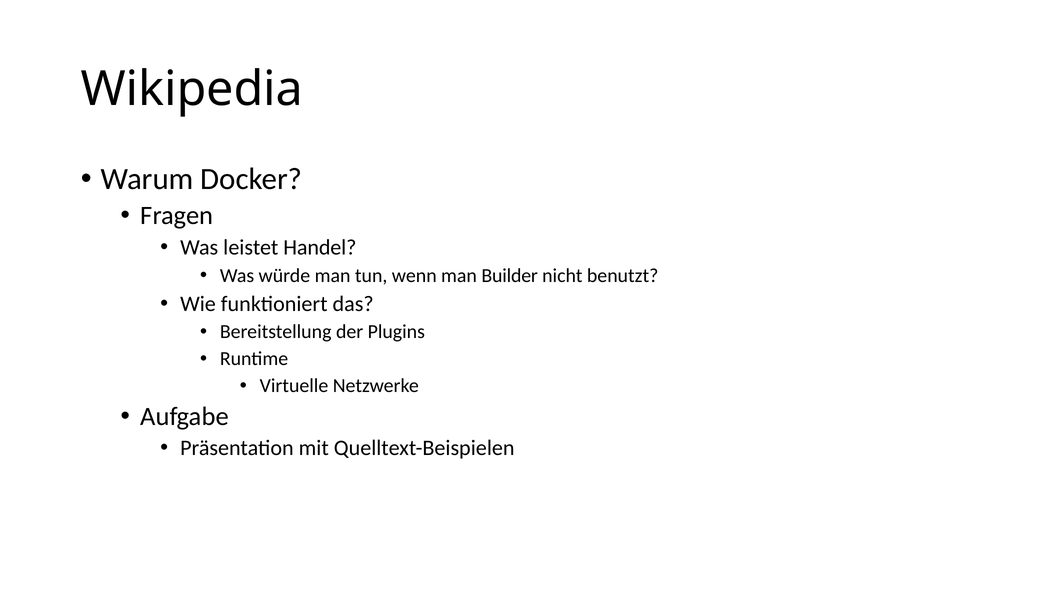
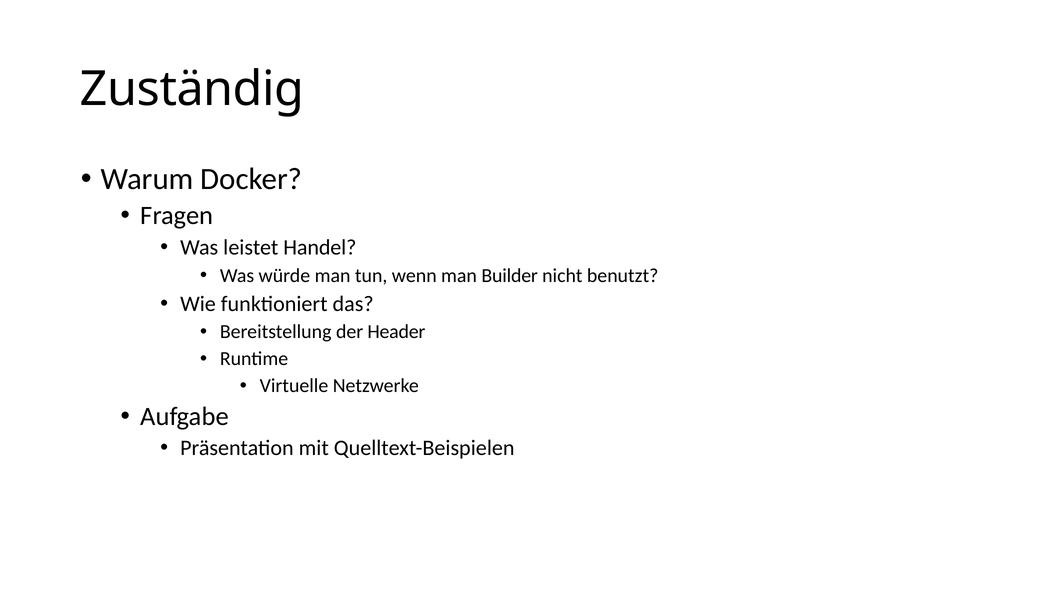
Wikipedia: Wikipedia -> Zuständig
Plugins: Plugins -> Header
